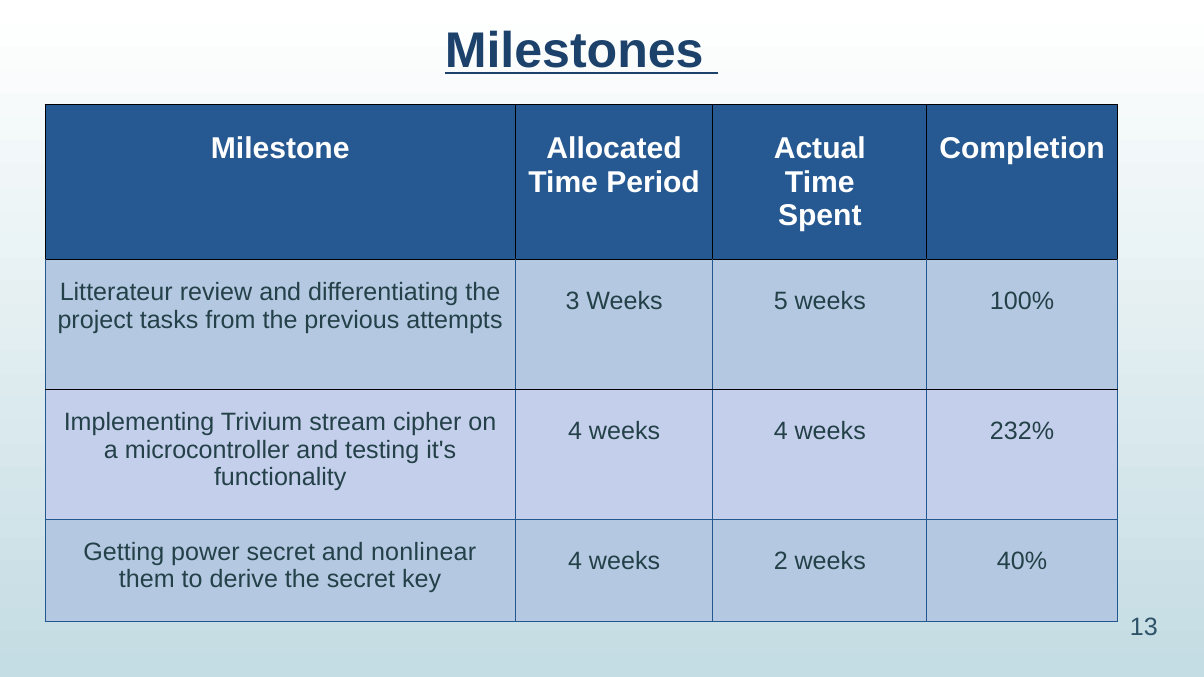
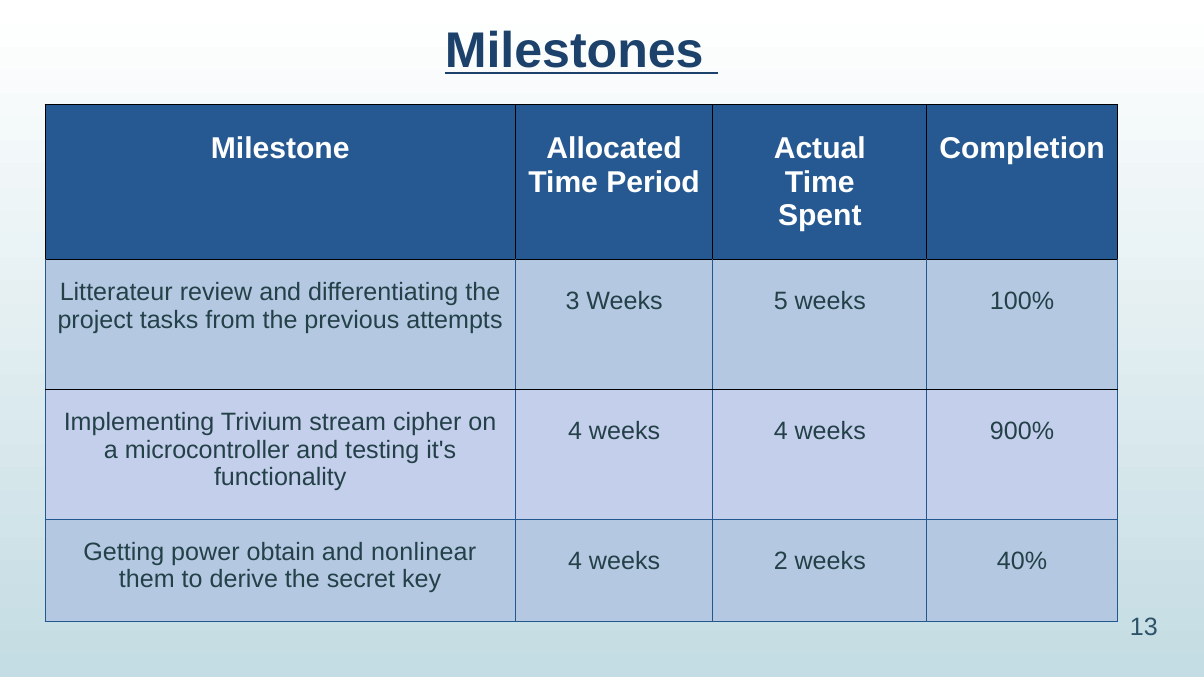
232%: 232% -> 900%
power secret: secret -> obtain
